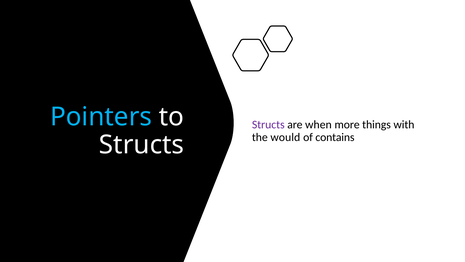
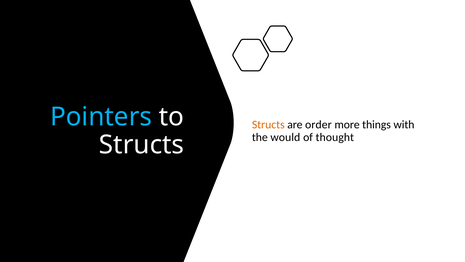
Structs at (268, 124) colour: purple -> orange
when: when -> order
contains: contains -> thought
